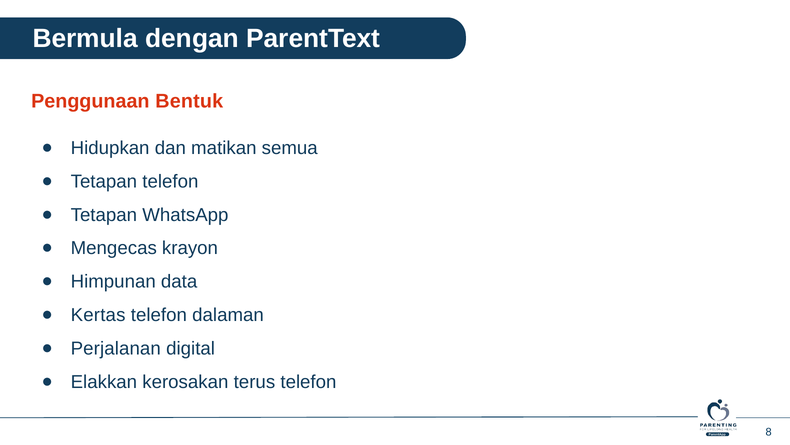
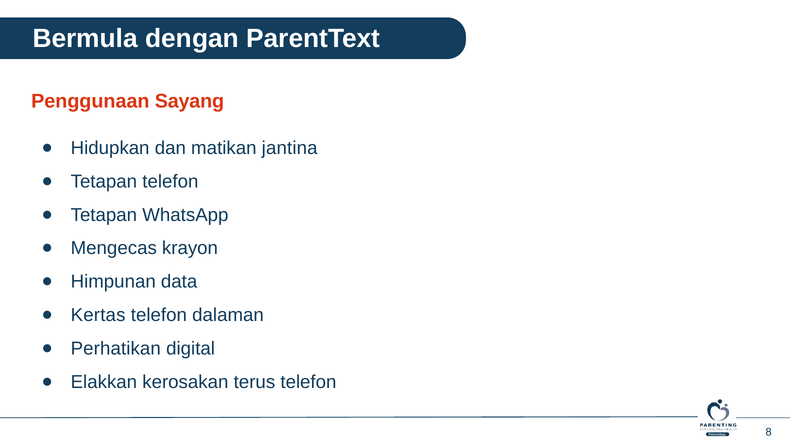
Bentuk: Bentuk -> Sayang
semua: semua -> jantina
Perjalanan: Perjalanan -> Perhatikan
